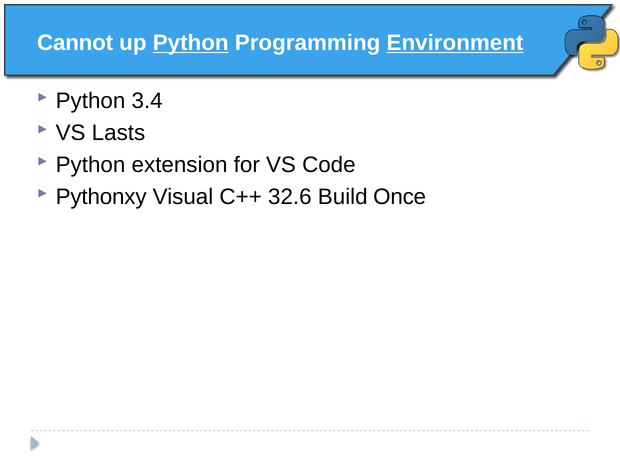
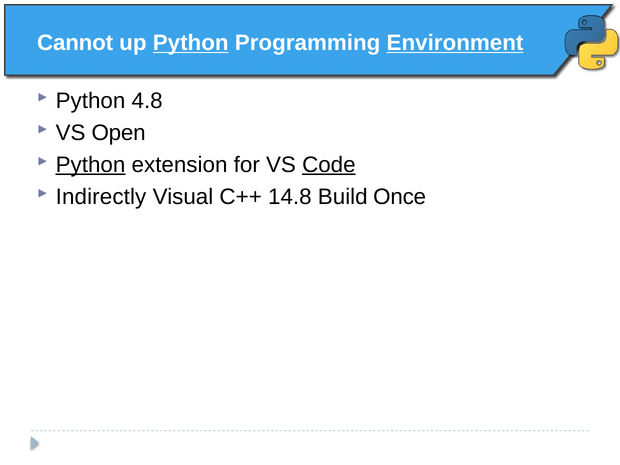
3.4: 3.4 -> 4.8
Lasts: Lasts -> Open
Python at (91, 165) underline: none -> present
Code underline: none -> present
Pythonxy: Pythonxy -> Indirectly
32.6: 32.6 -> 14.8
